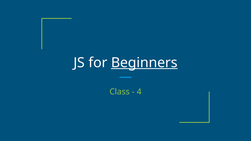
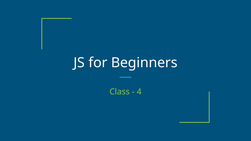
Beginners underline: present -> none
